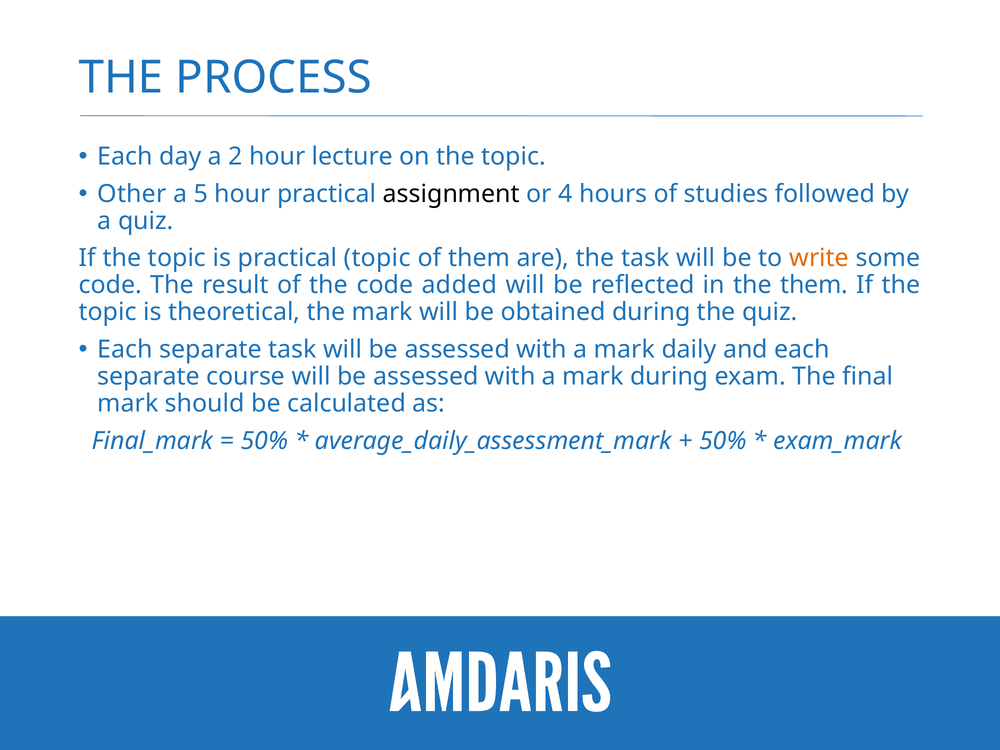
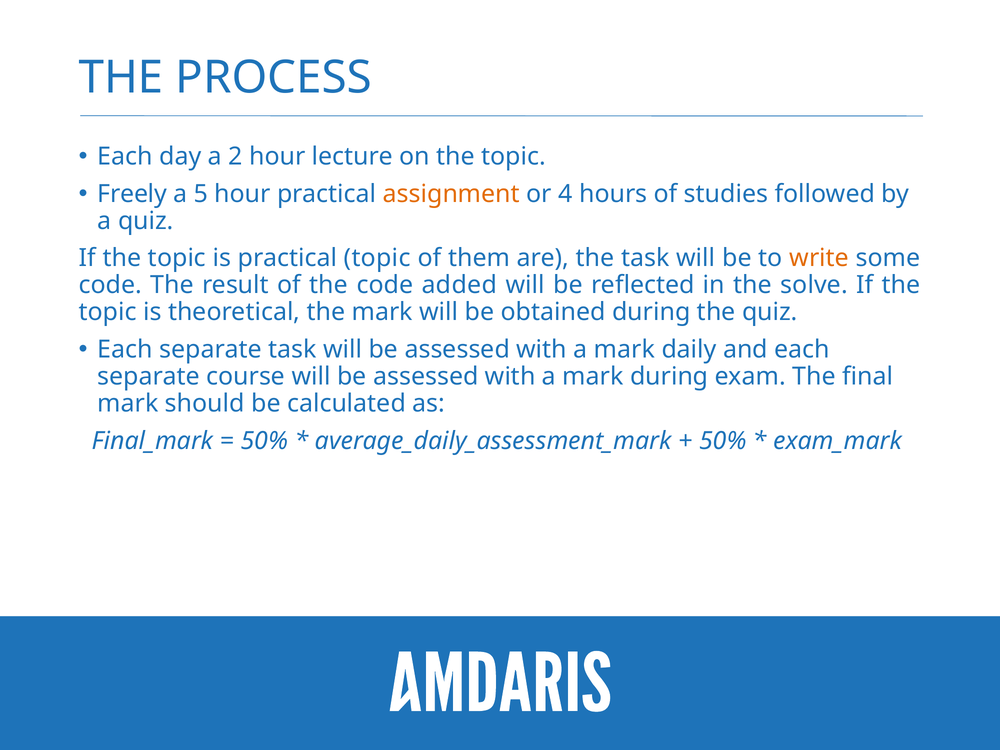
Other: Other -> Freely
assignment colour: black -> orange
the them: them -> solve
